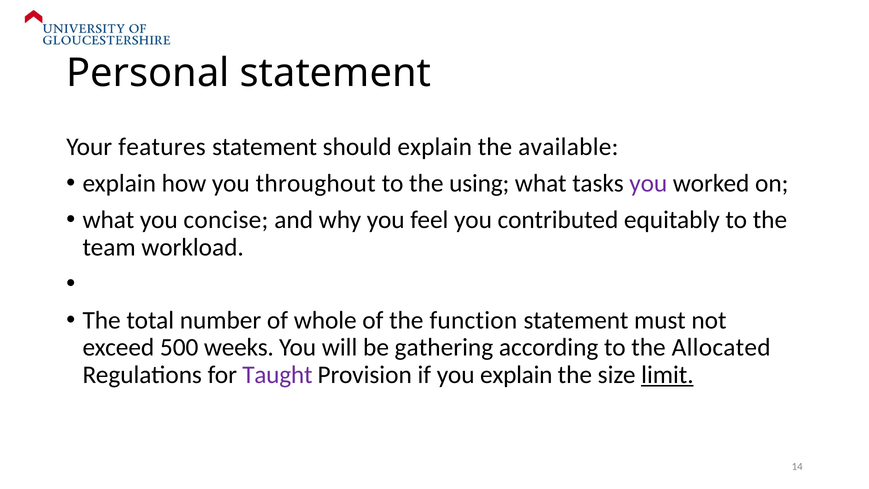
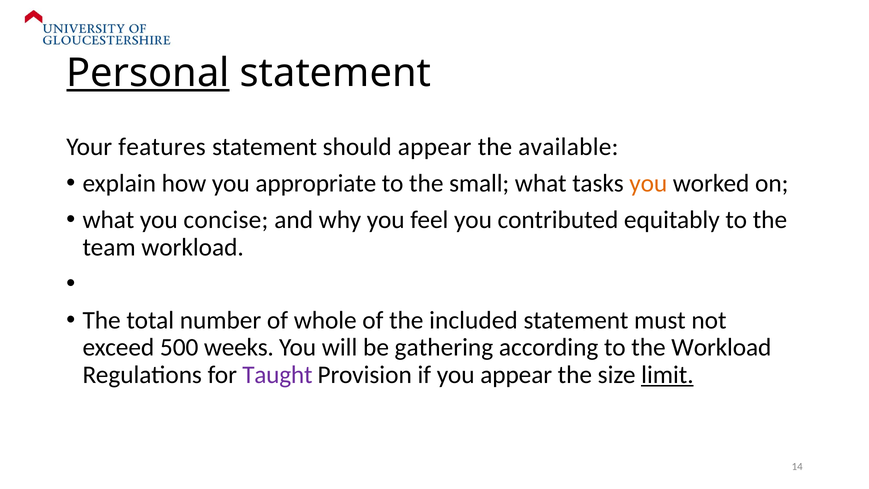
Personal underline: none -> present
should explain: explain -> appear
throughout: throughout -> appropriate
using: using -> small
you at (648, 183) colour: purple -> orange
function: function -> included
the Allocated: Allocated -> Workload
you explain: explain -> appear
